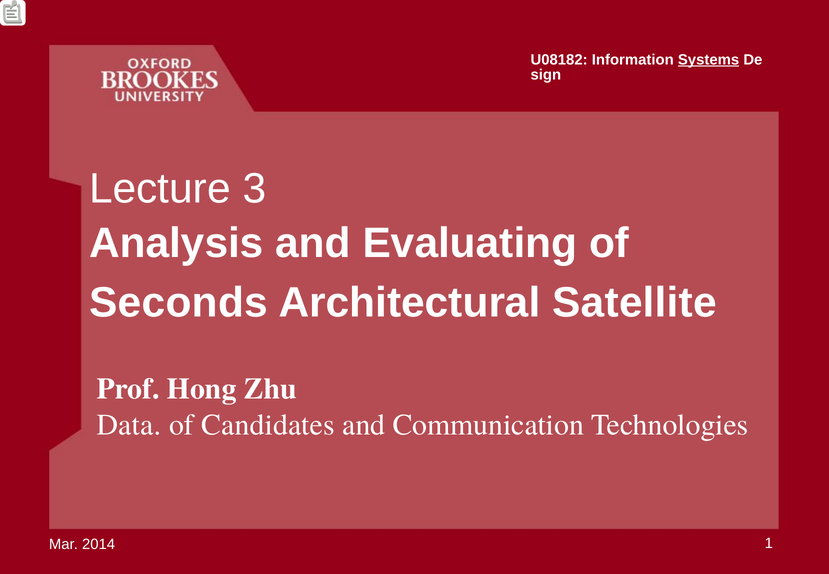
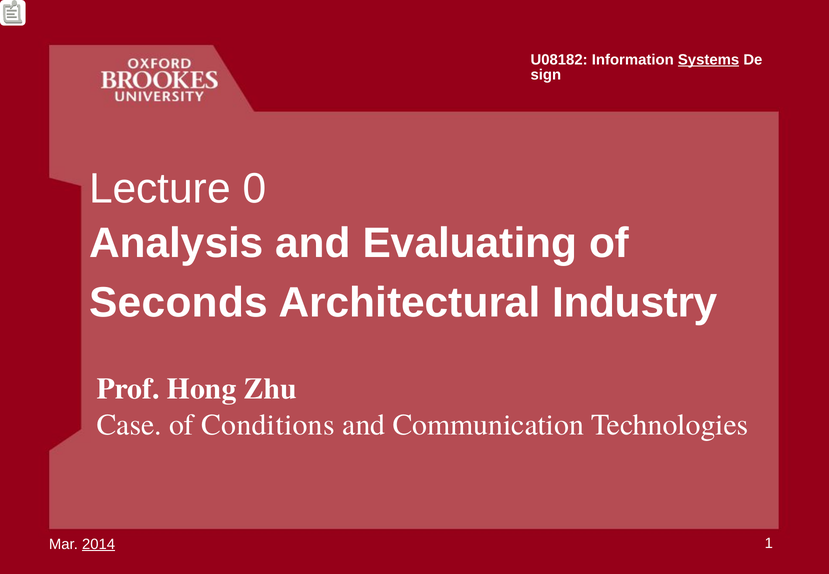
3: 3 -> 0
Satellite: Satellite -> Industry
Data: Data -> Case
Candidates: Candidates -> Conditions
2014 underline: none -> present
